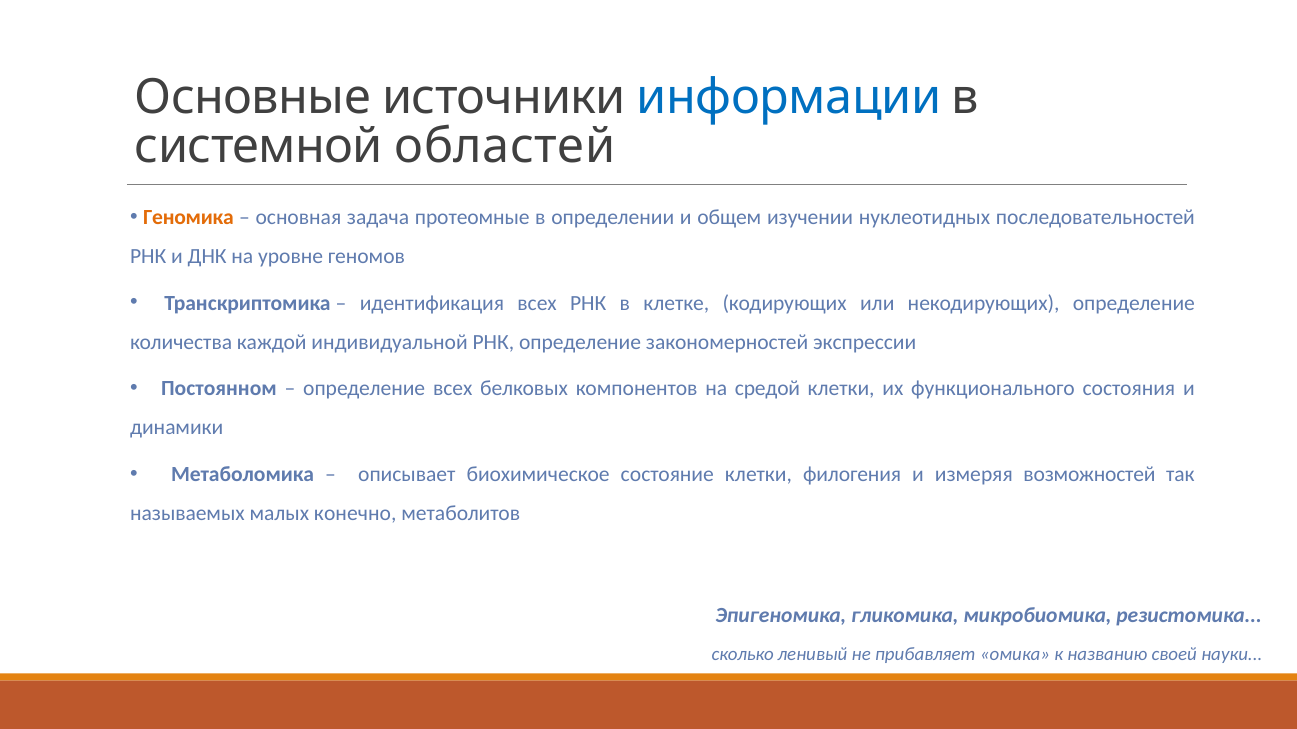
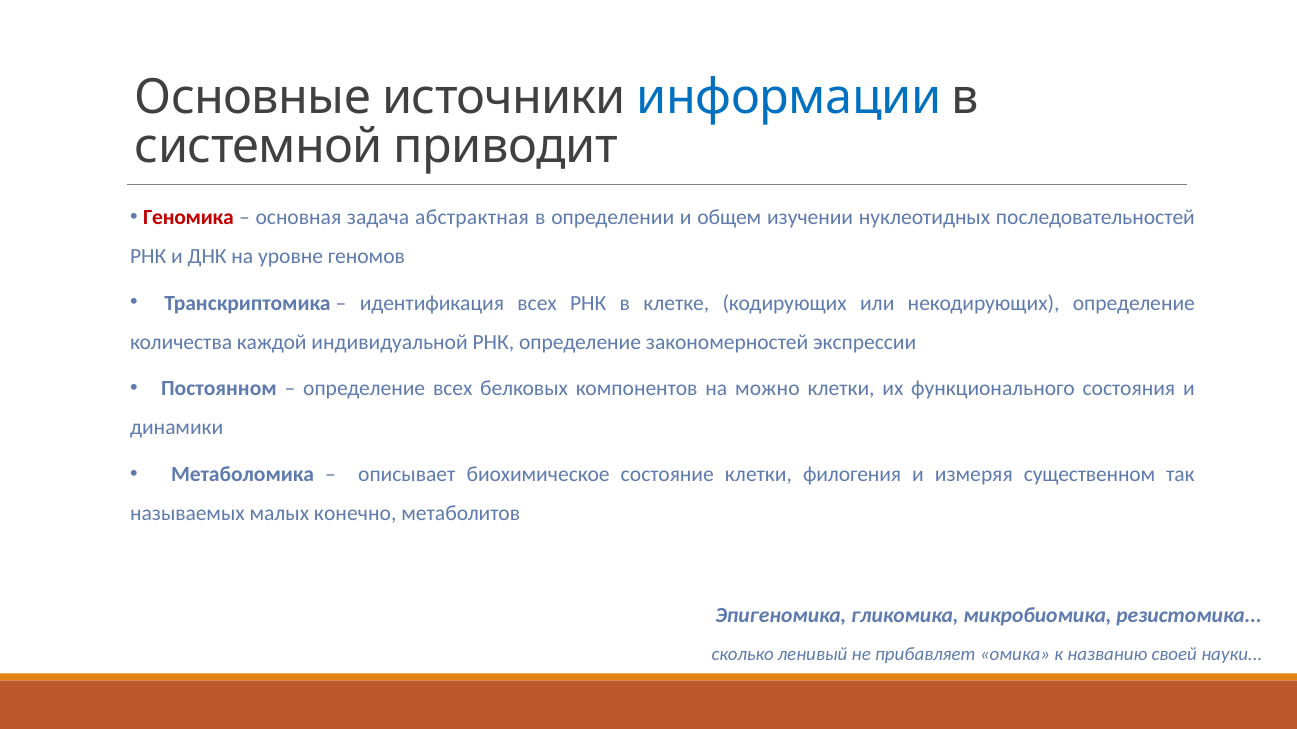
областей: областей -> приводит
Геномика colour: orange -> red
протеомные: протеомные -> абстрактная
средой: средой -> можно
возможностей: возможностей -> существенном
